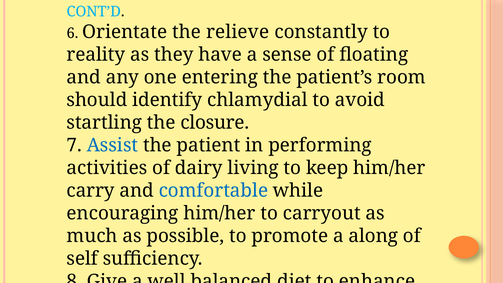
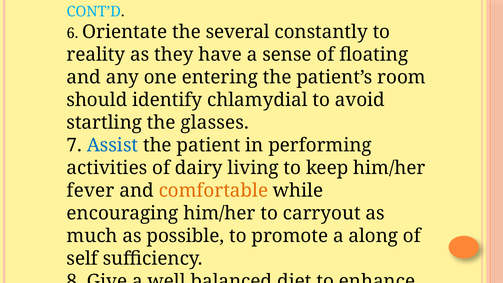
relieve: relieve -> several
closure: closure -> glasses
carry: carry -> fever
comfortable colour: blue -> orange
